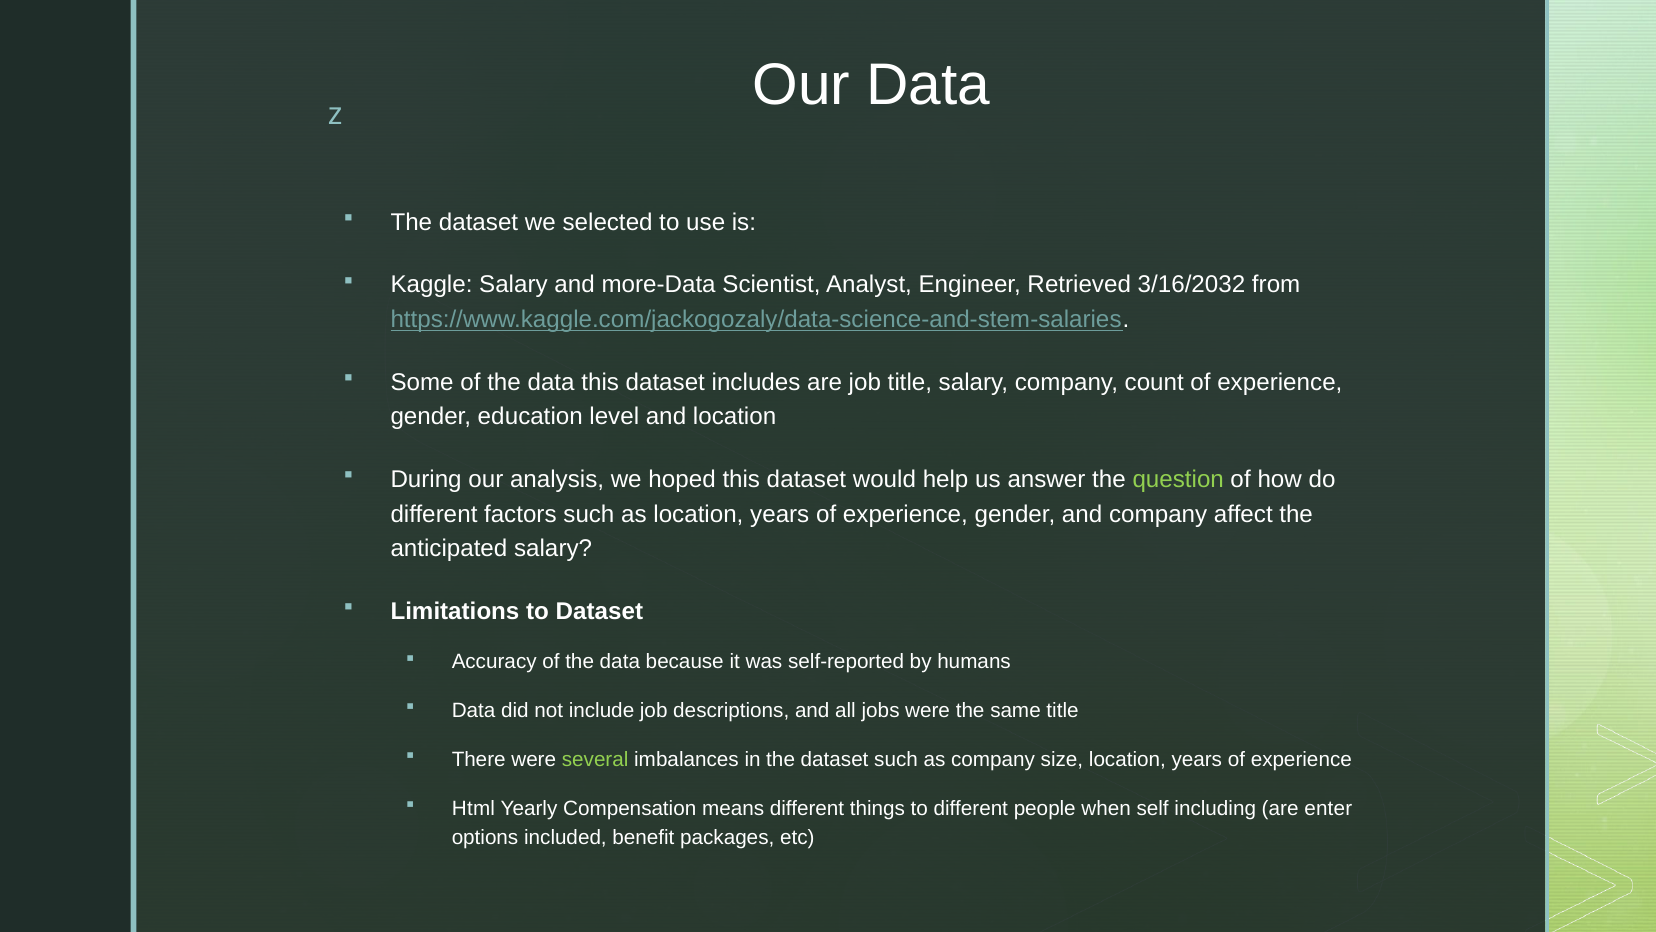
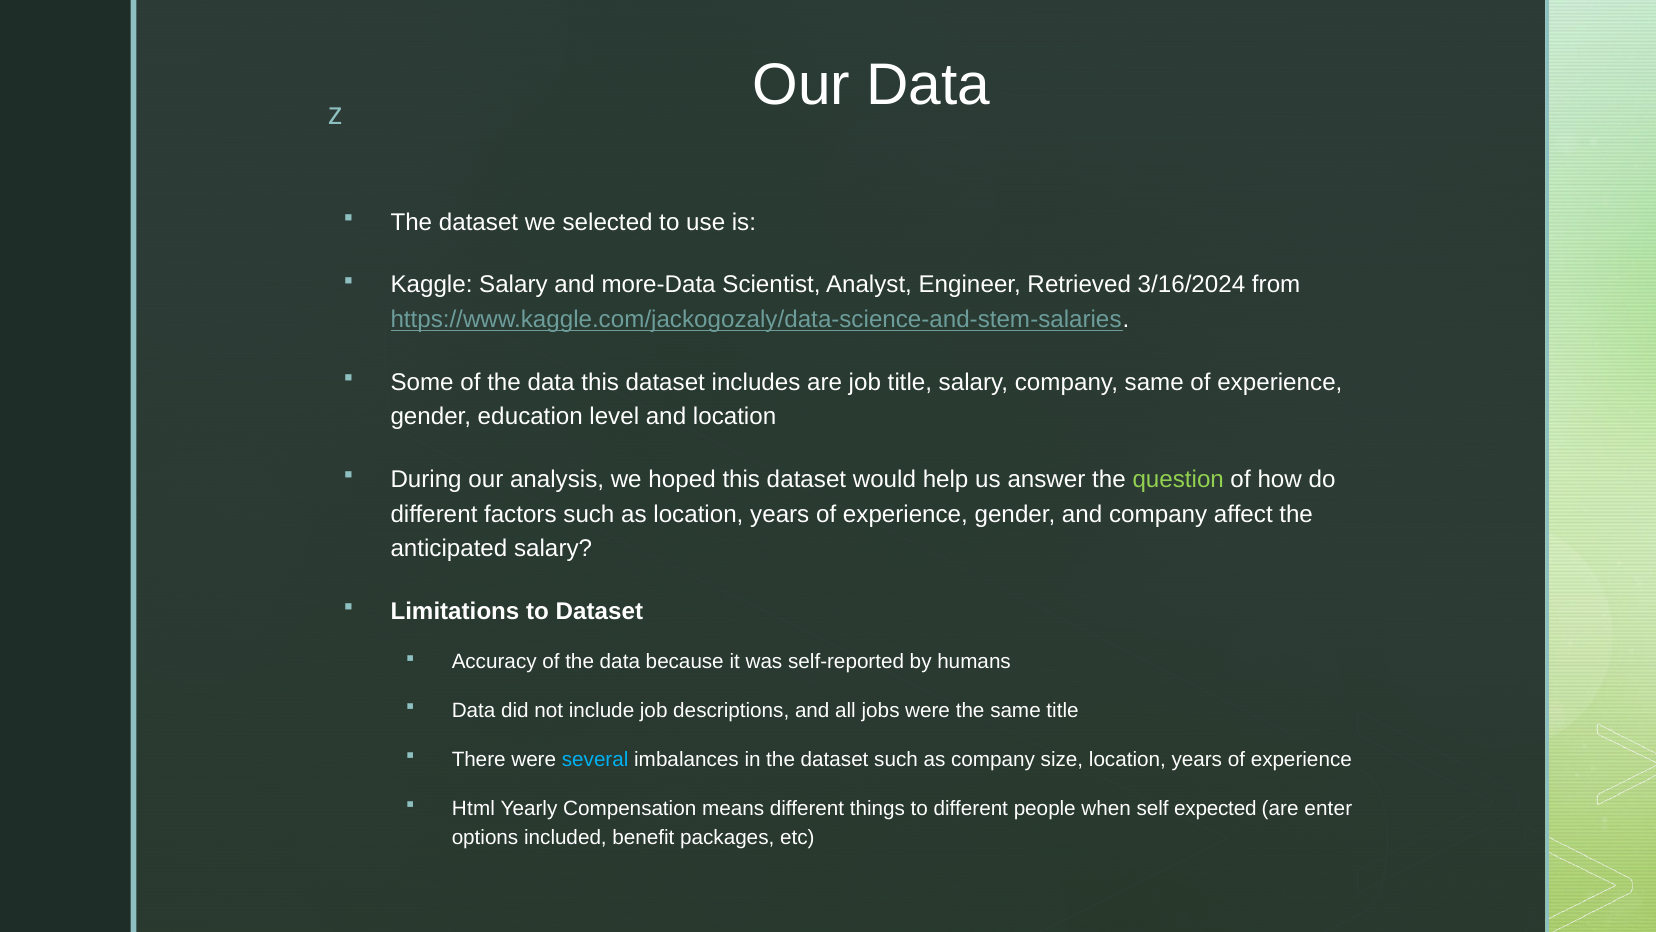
3/16/2032: 3/16/2032 -> 3/16/2024
company count: count -> same
several colour: light green -> light blue
including: including -> expected
